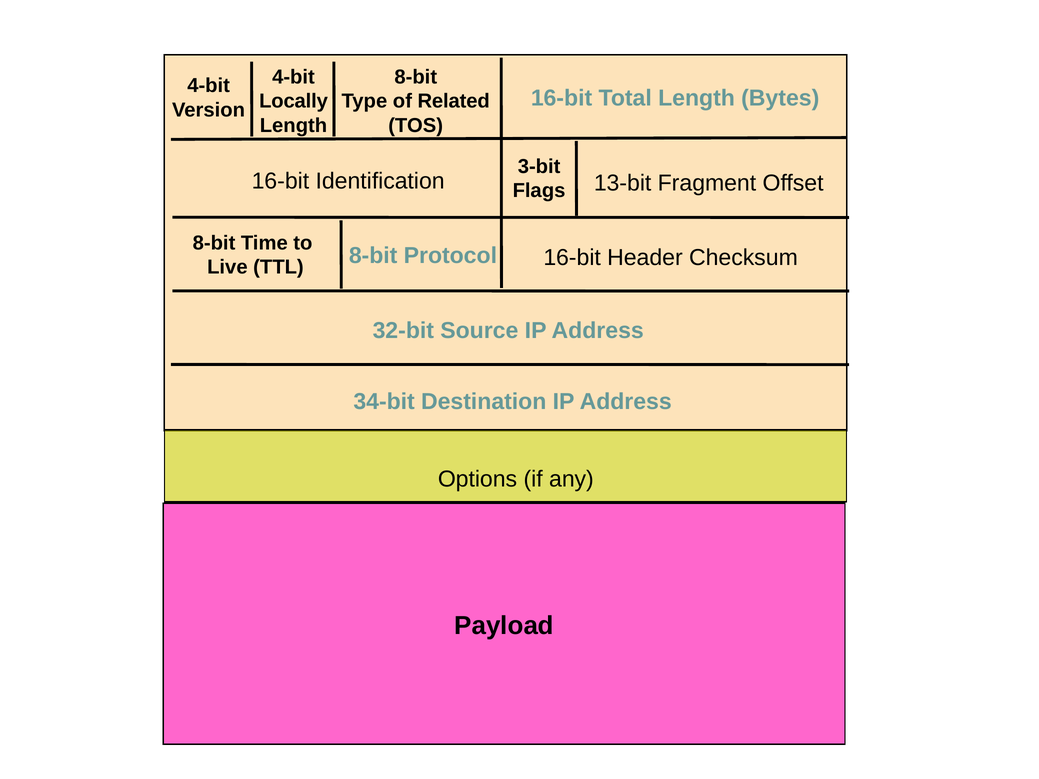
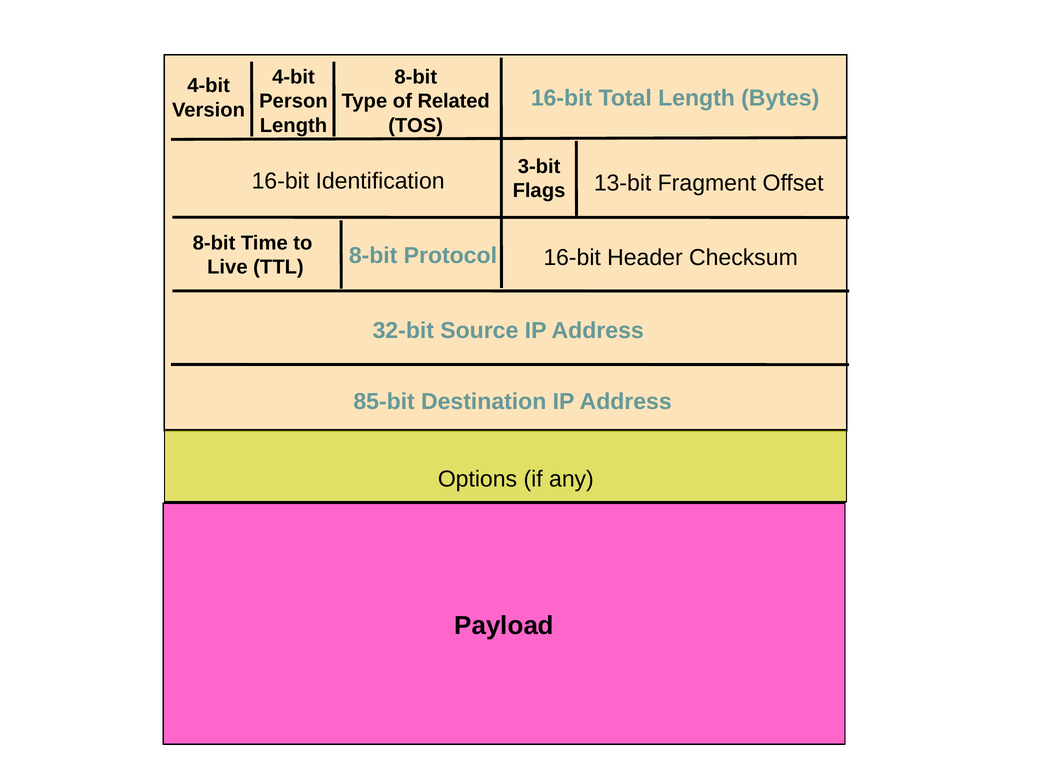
Locally: Locally -> Person
34-bit: 34-bit -> 85-bit
